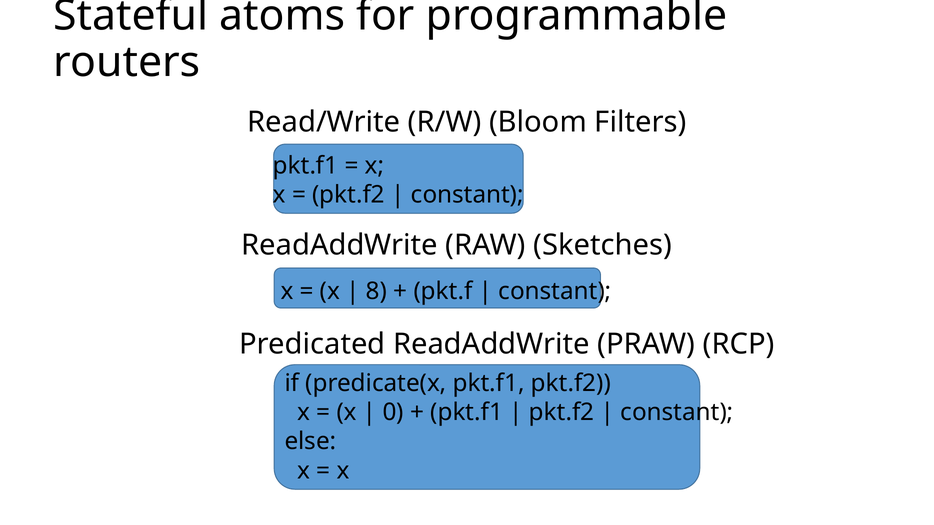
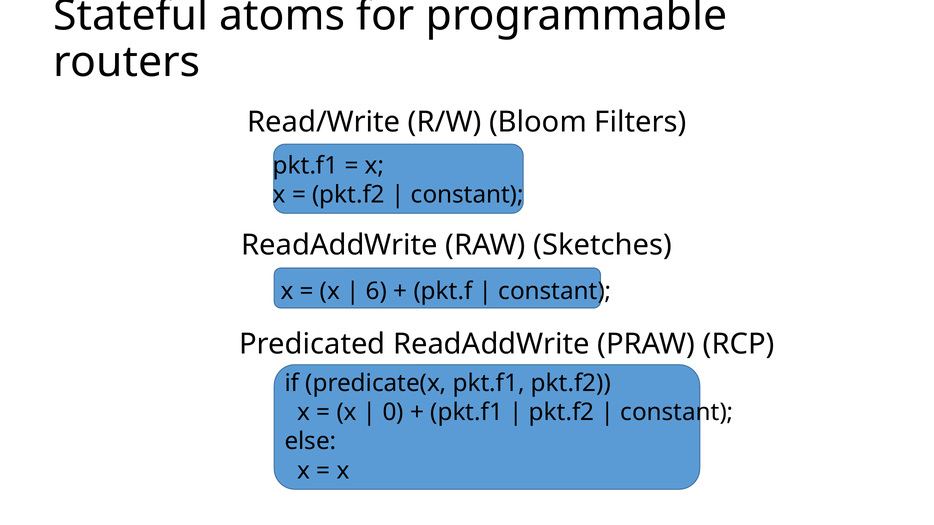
8: 8 -> 6
